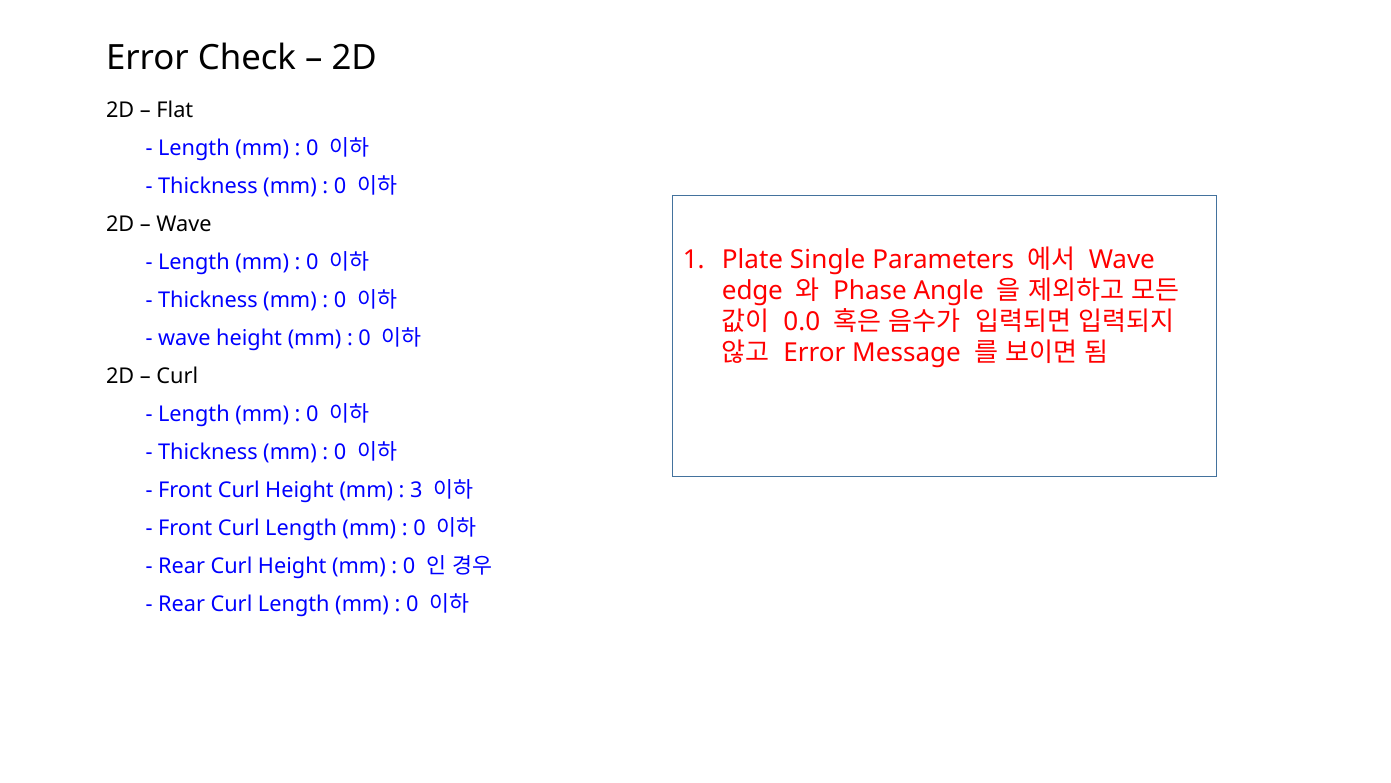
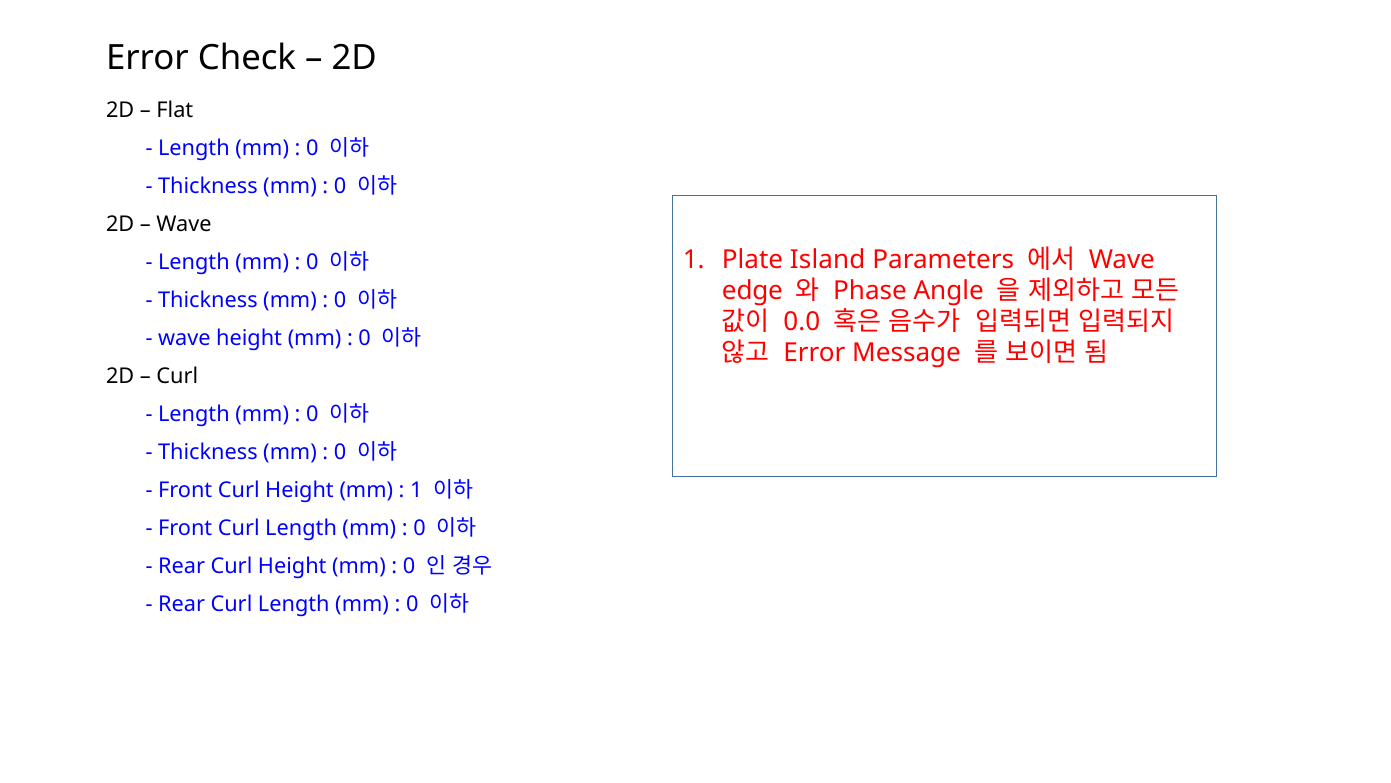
Single: Single -> Island
3 at (416, 490): 3 -> 1
